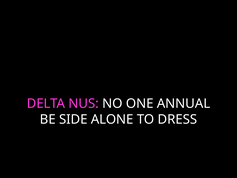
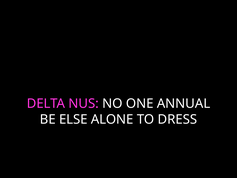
SIDE: SIDE -> ELSE
